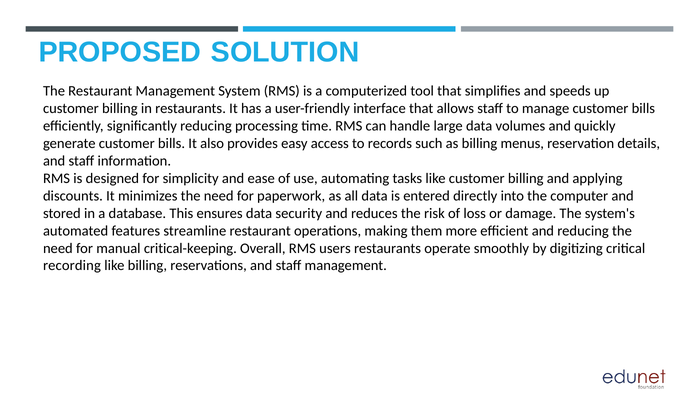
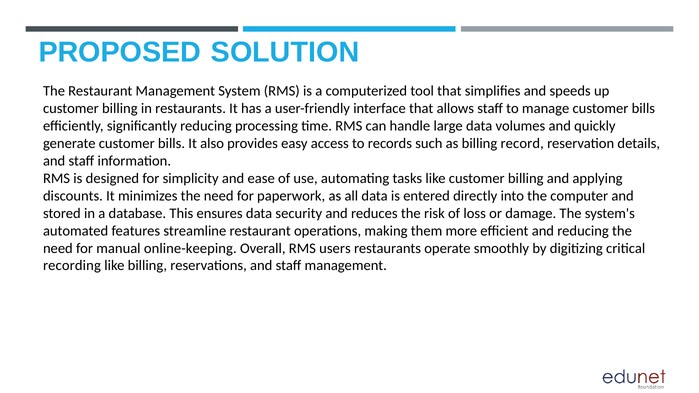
menus: menus -> record
critical-keeping: critical-keeping -> online-keeping
